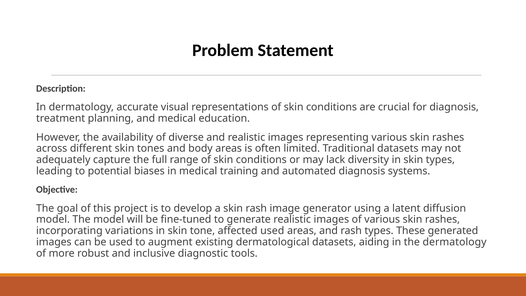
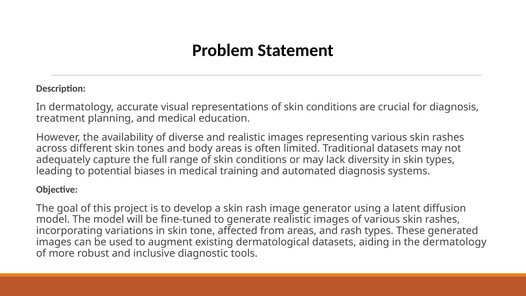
affected used: used -> from
